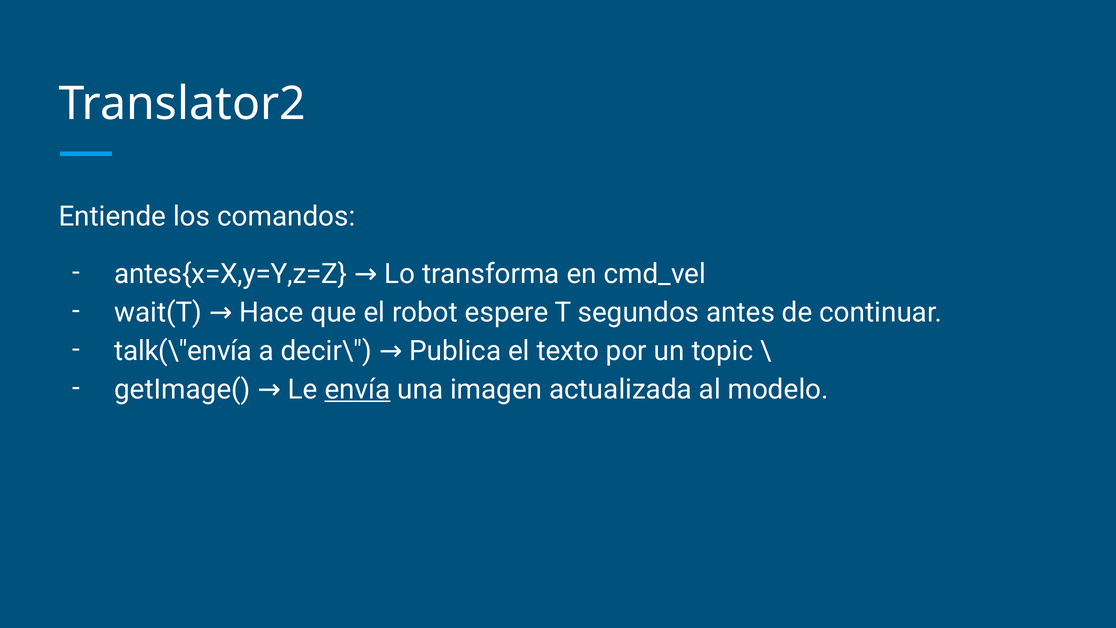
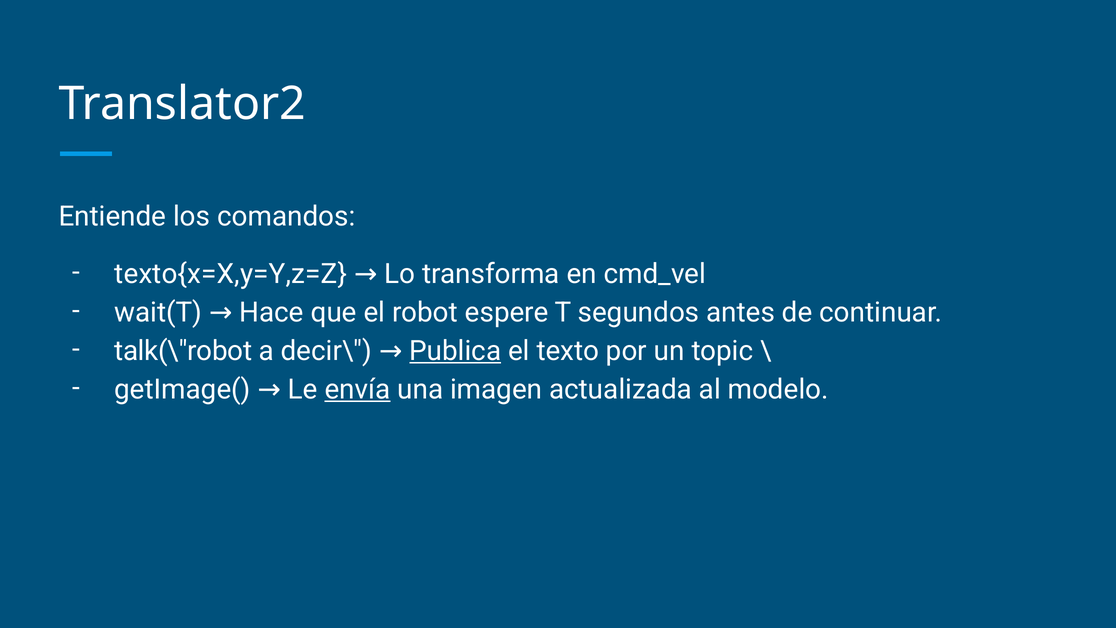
antes{x=X,y=Y,z=Z: antes{x=X,y=Y,z=Z -> texto{x=X,y=Y,z=Z
talk(\"envía: talk(\"envía -> talk(\"robot
Publica underline: none -> present
